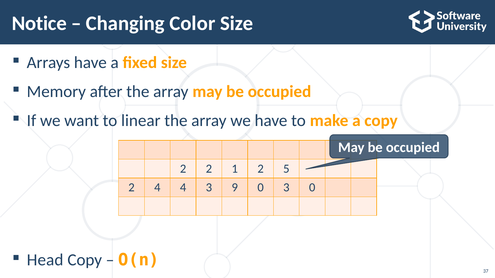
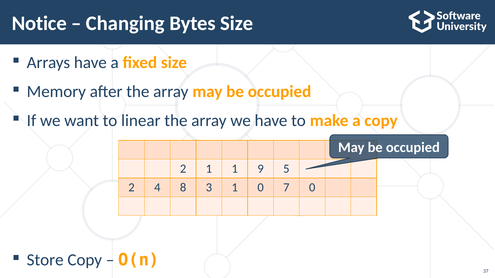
Color: Color -> Bytes
2 2: 2 -> 1
1 2: 2 -> 9
4 4: 4 -> 8
3 9: 9 -> 1
0 3: 3 -> 7
Head: Head -> Store
